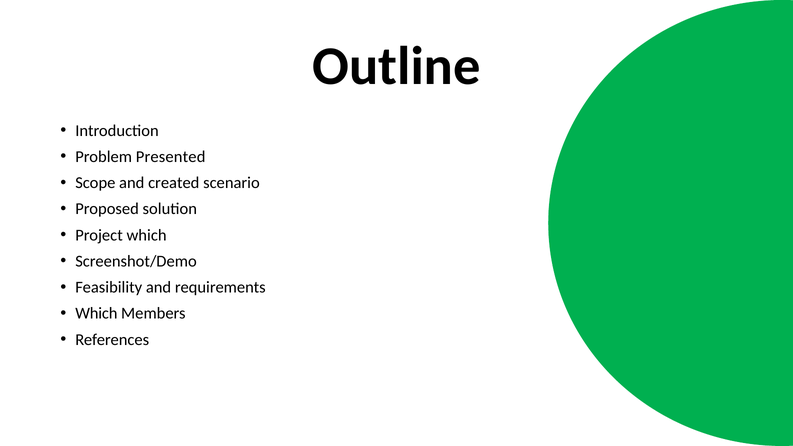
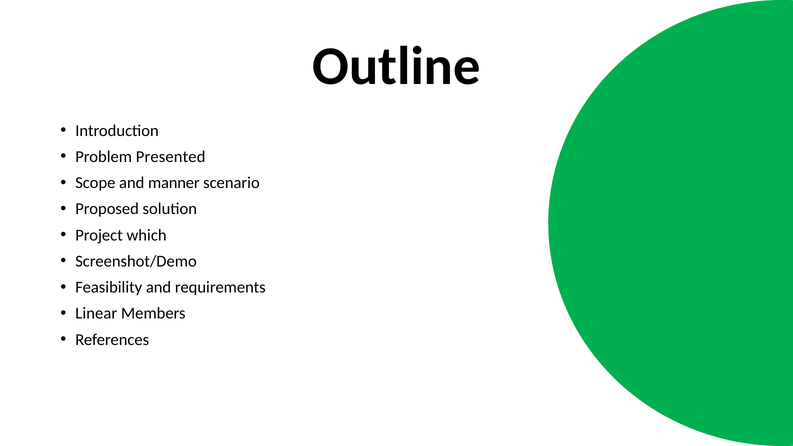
created: created -> manner
Which at (96, 313): Which -> Linear
